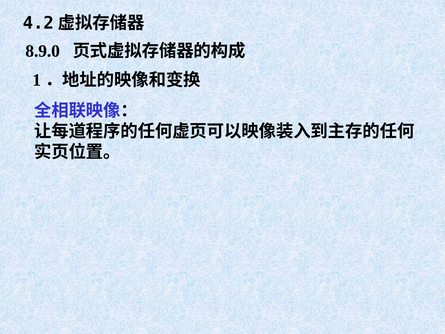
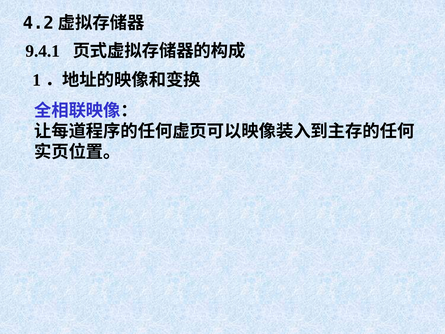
8.9.0: 8.9.0 -> 9.4.1
